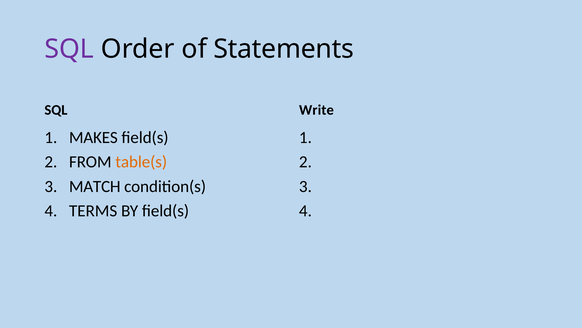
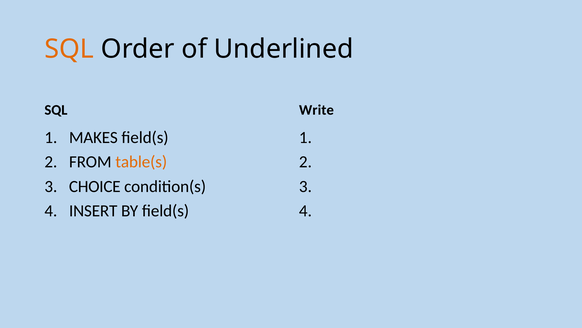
SQL at (69, 49) colour: purple -> orange
Statements: Statements -> Underlined
MATCH: MATCH -> CHOICE
TERMS: TERMS -> INSERT
